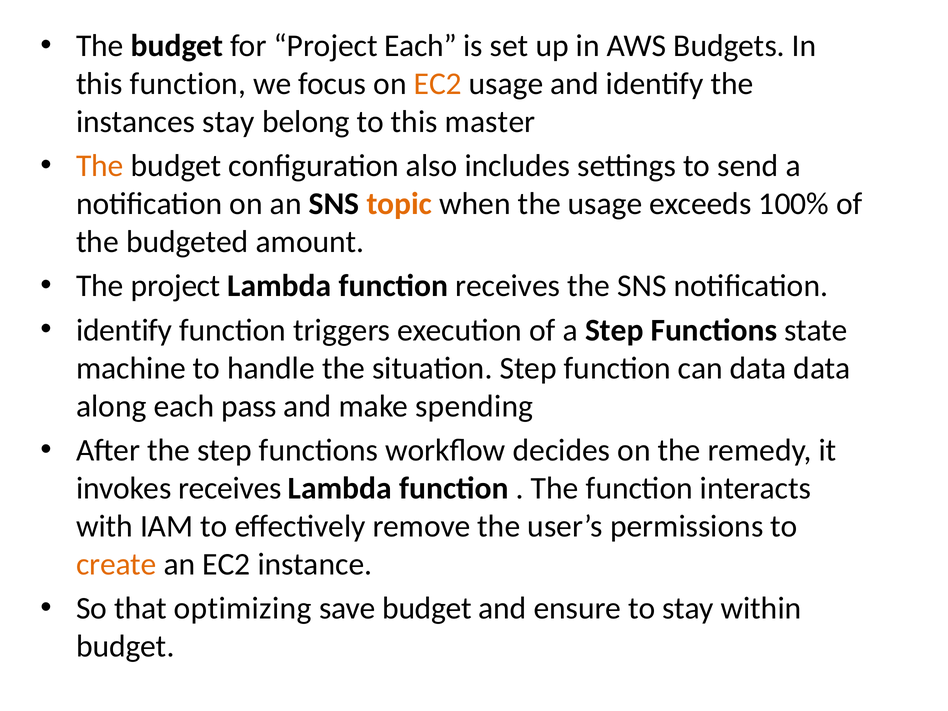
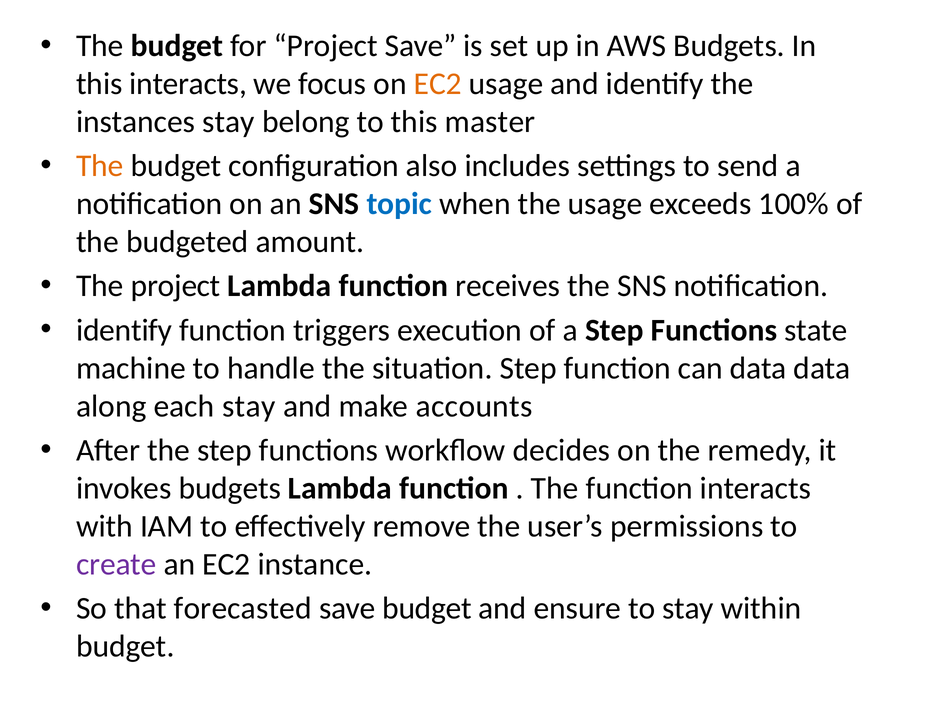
Project Each: Each -> Save
this function: function -> interacts
topic colour: orange -> blue
each pass: pass -> stay
spending: spending -> accounts
invokes receives: receives -> budgets
create colour: orange -> purple
optimizing: optimizing -> forecasted
